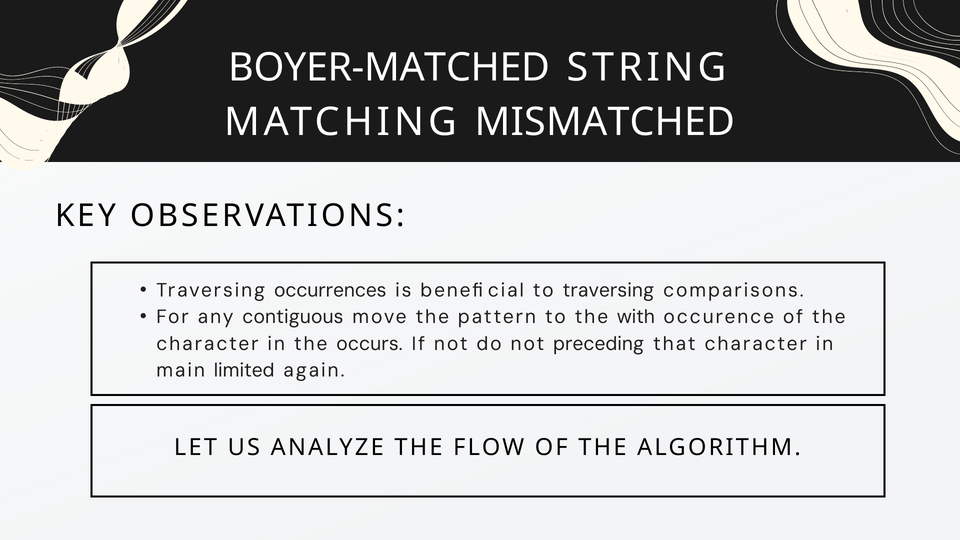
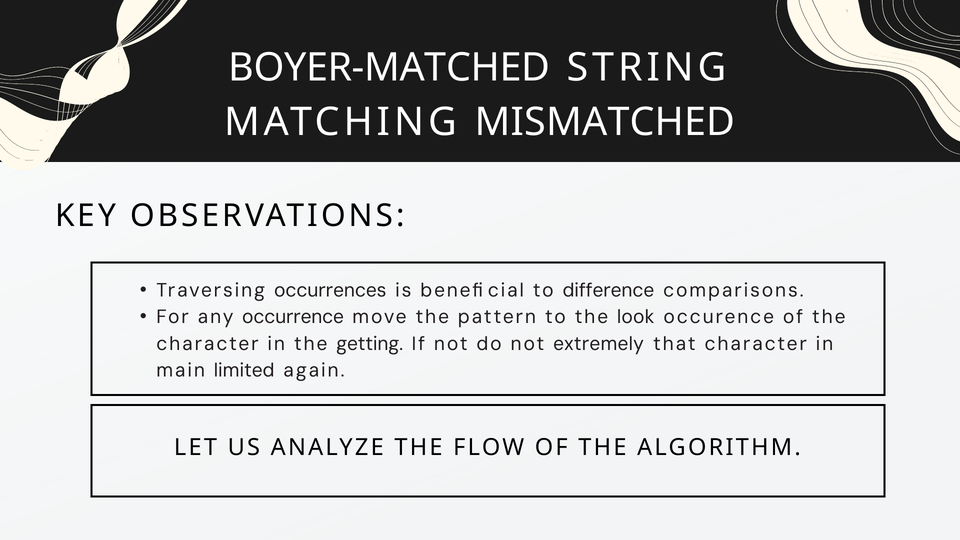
to traversing: traversing -> difference
contiguous: contiguous -> occurrence
with: with -> look
occurs: occurs -> getting
preceding: preceding -> extremely
